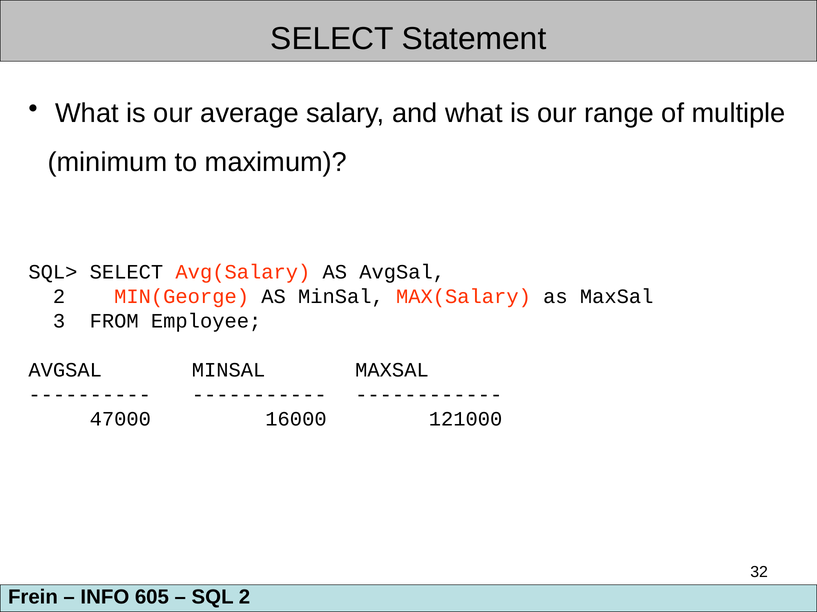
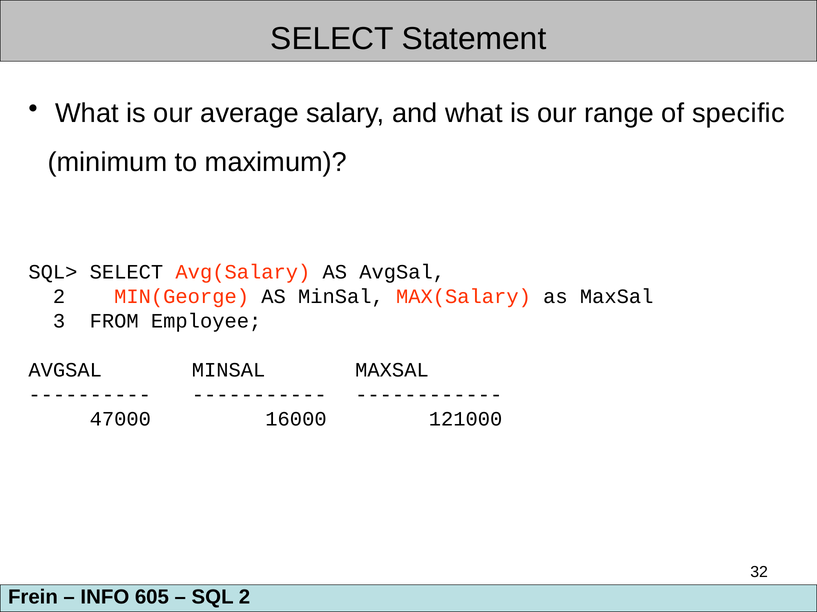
multiple: multiple -> specific
